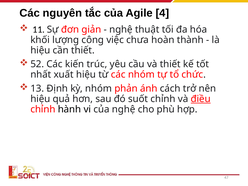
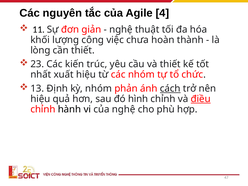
hiệu at (40, 50): hiệu -> lòng
52: 52 -> 23
cách underline: none -> present
suốt: suốt -> hình
